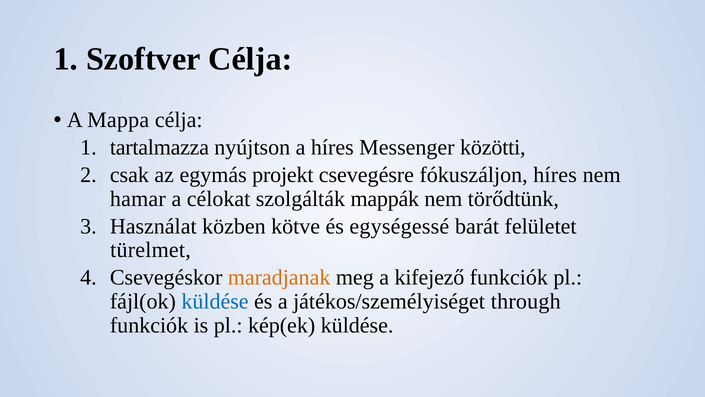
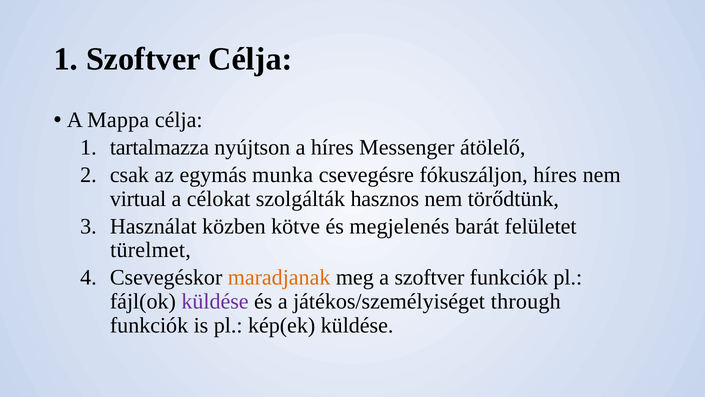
közötti: közötti -> átölelő
projekt: projekt -> munka
hamar: hamar -> virtual
mappák: mappák -> hasznos
egységessé: egységessé -> megjelenés
a kifejező: kifejező -> szoftver
küldése at (215, 301) colour: blue -> purple
